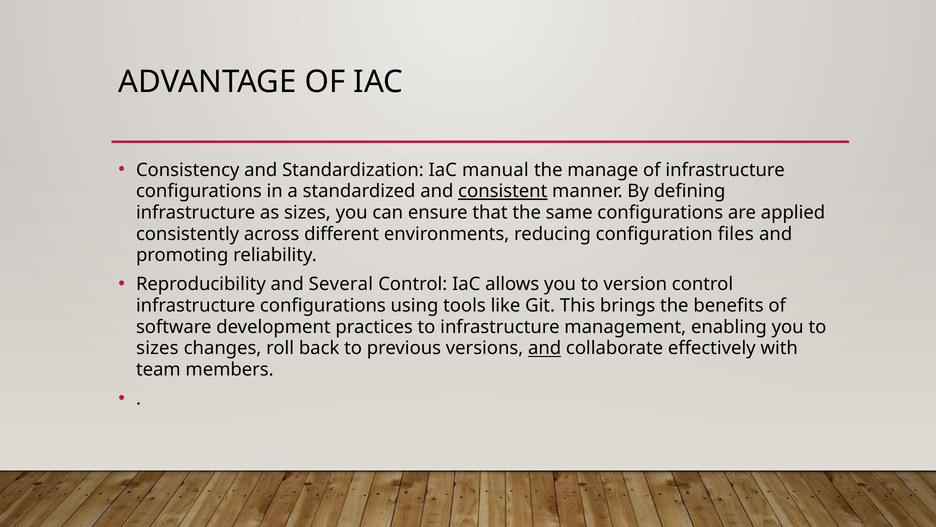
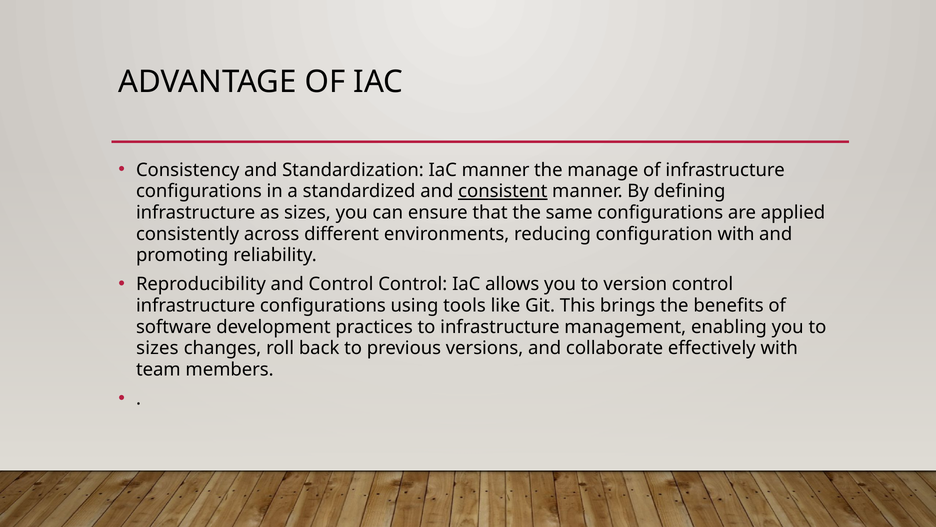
IaC manual: manual -> manner
configuration files: files -> with
and Several: Several -> Control
and at (545, 348) underline: present -> none
